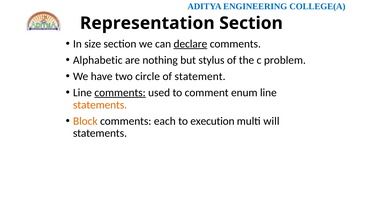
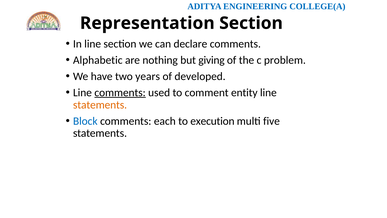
In size: size -> line
declare underline: present -> none
stylus: stylus -> giving
circle: circle -> years
statement: statement -> developed
enum: enum -> entity
Block colour: orange -> blue
will: will -> five
